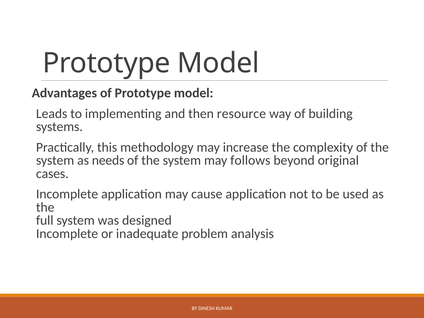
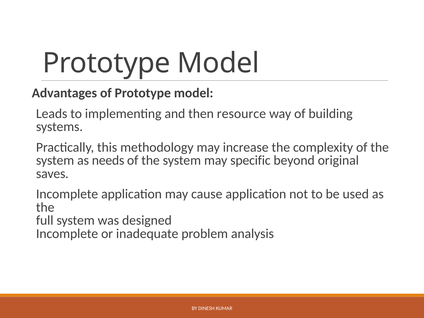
follows: follows -> specific
cases: cases -> saves
